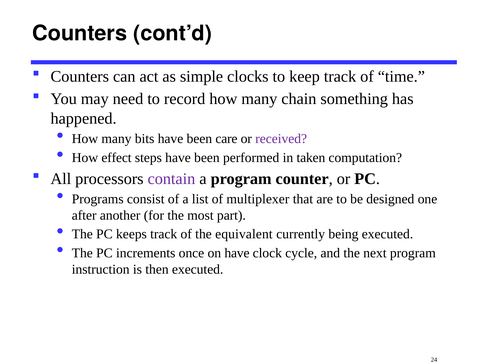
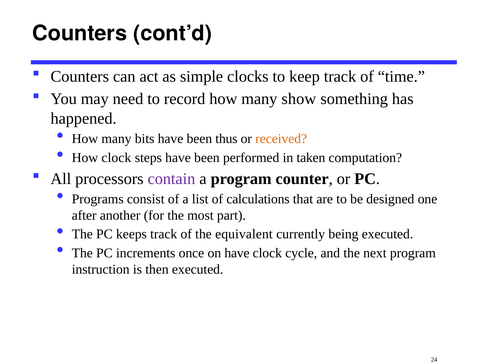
chain: chain -> show
care: care -> thus
received colour: purple -> orange
How effect: effect -> clock
multiplexer: multiplexer -> calculations
